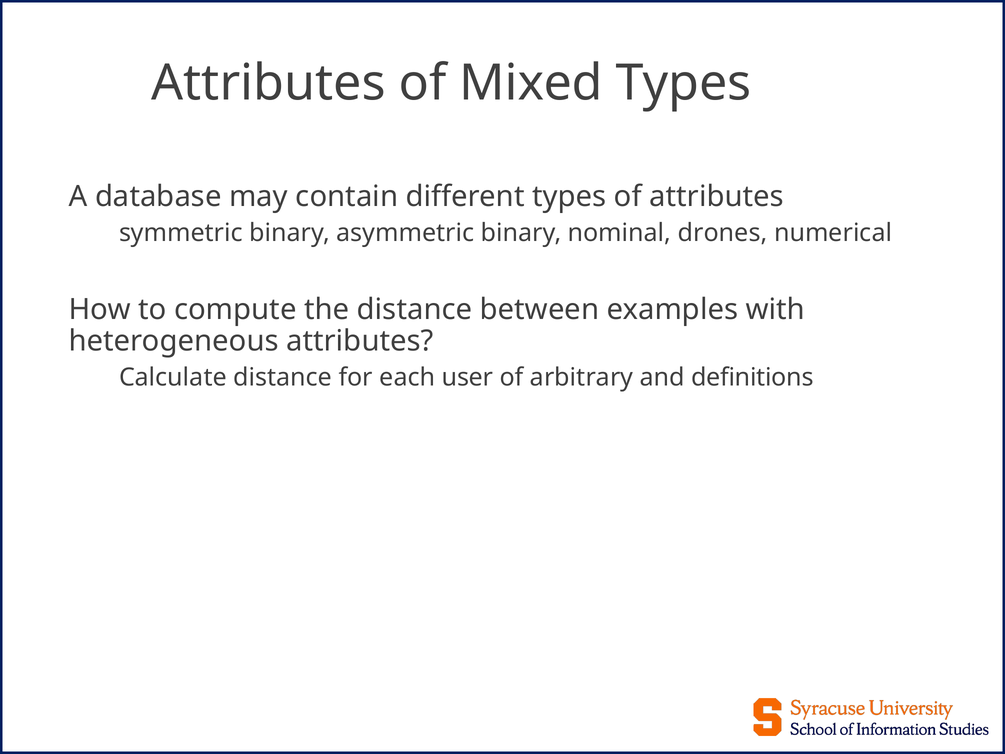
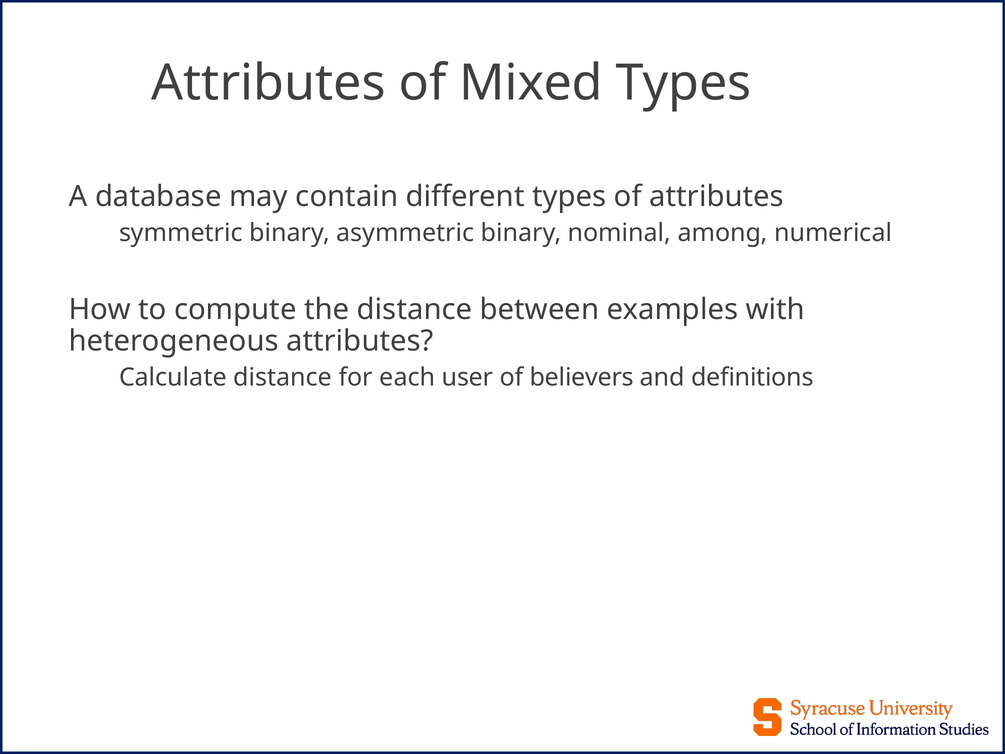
drones: drones -> among
arbitrary: arbitrary -> believers
